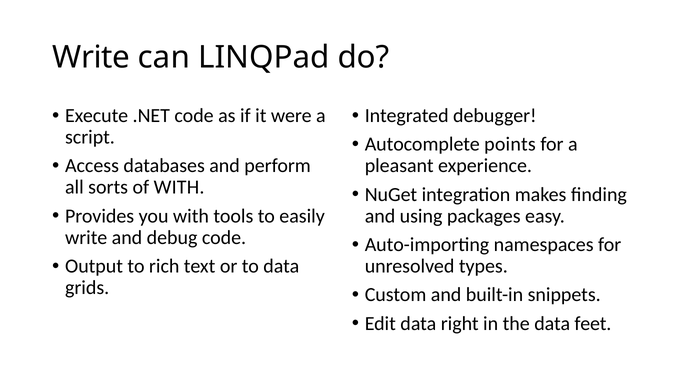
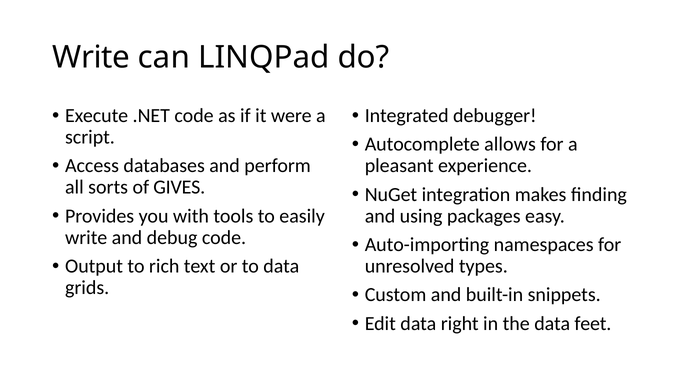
points: points -> allows
of WITH: WITH -> GIVES
